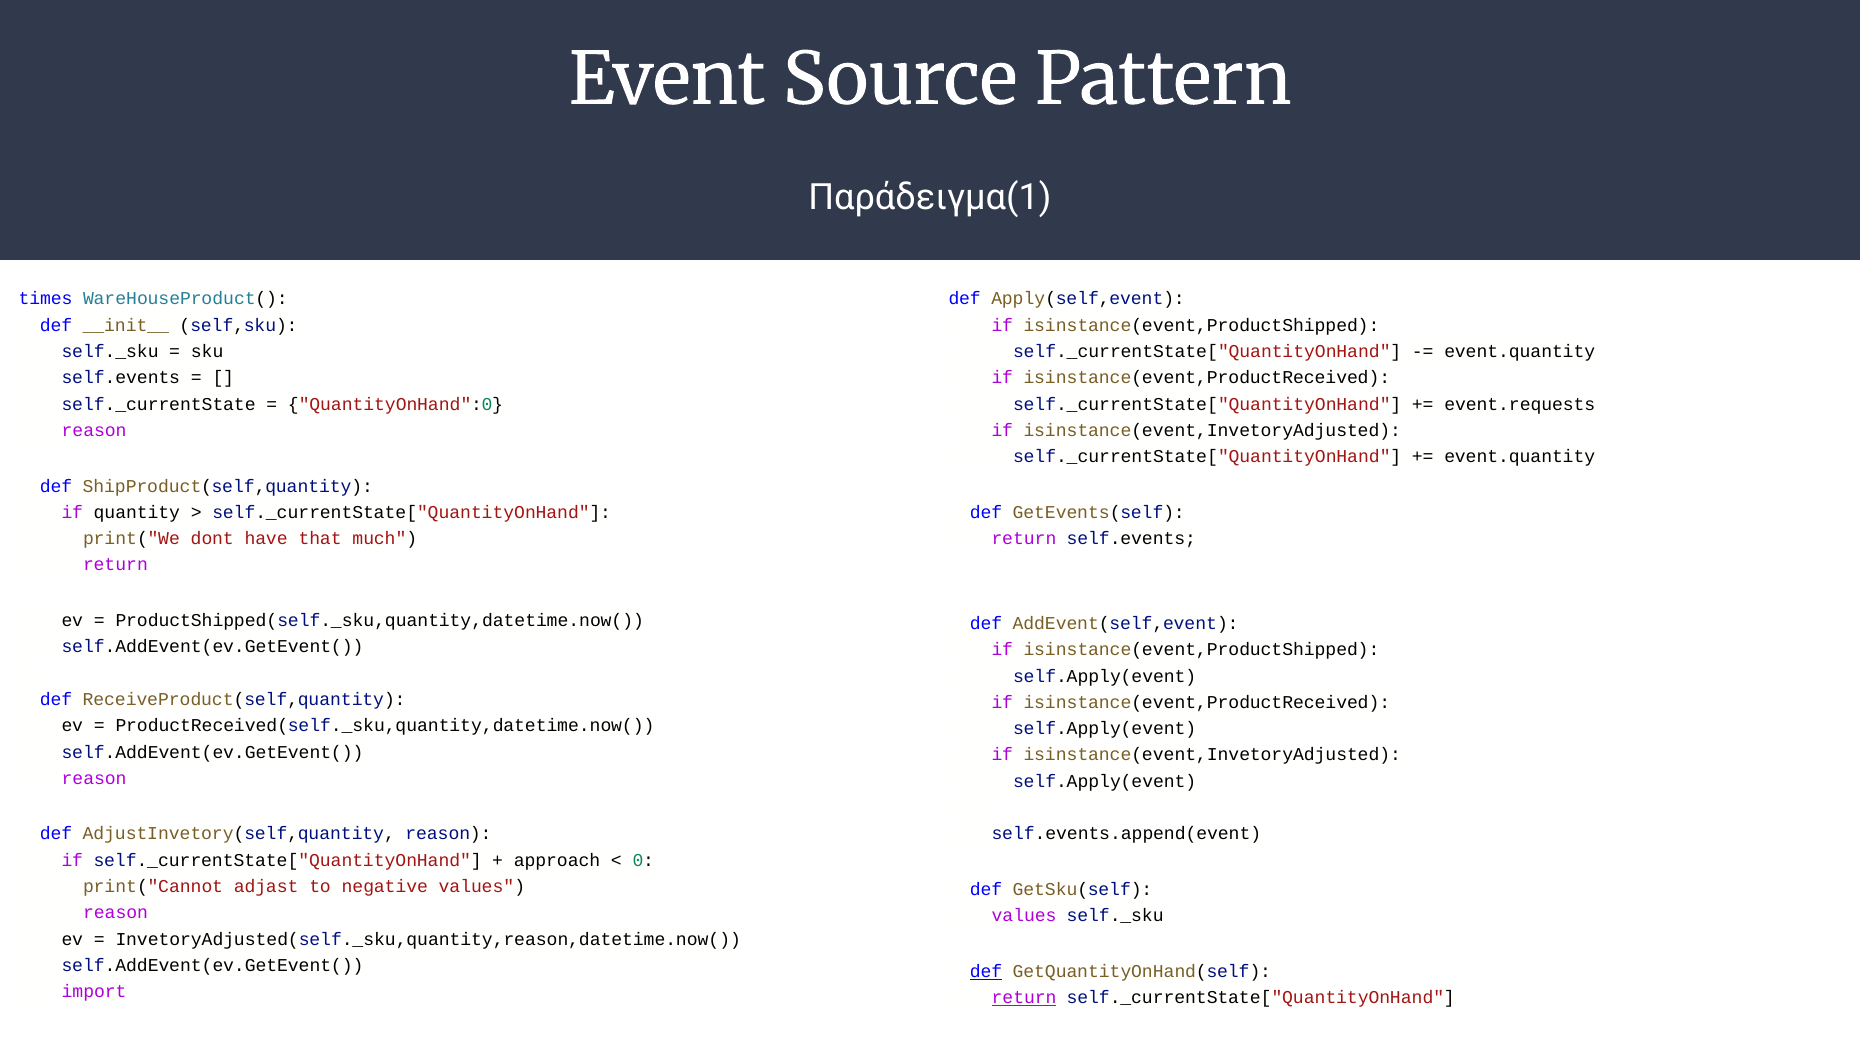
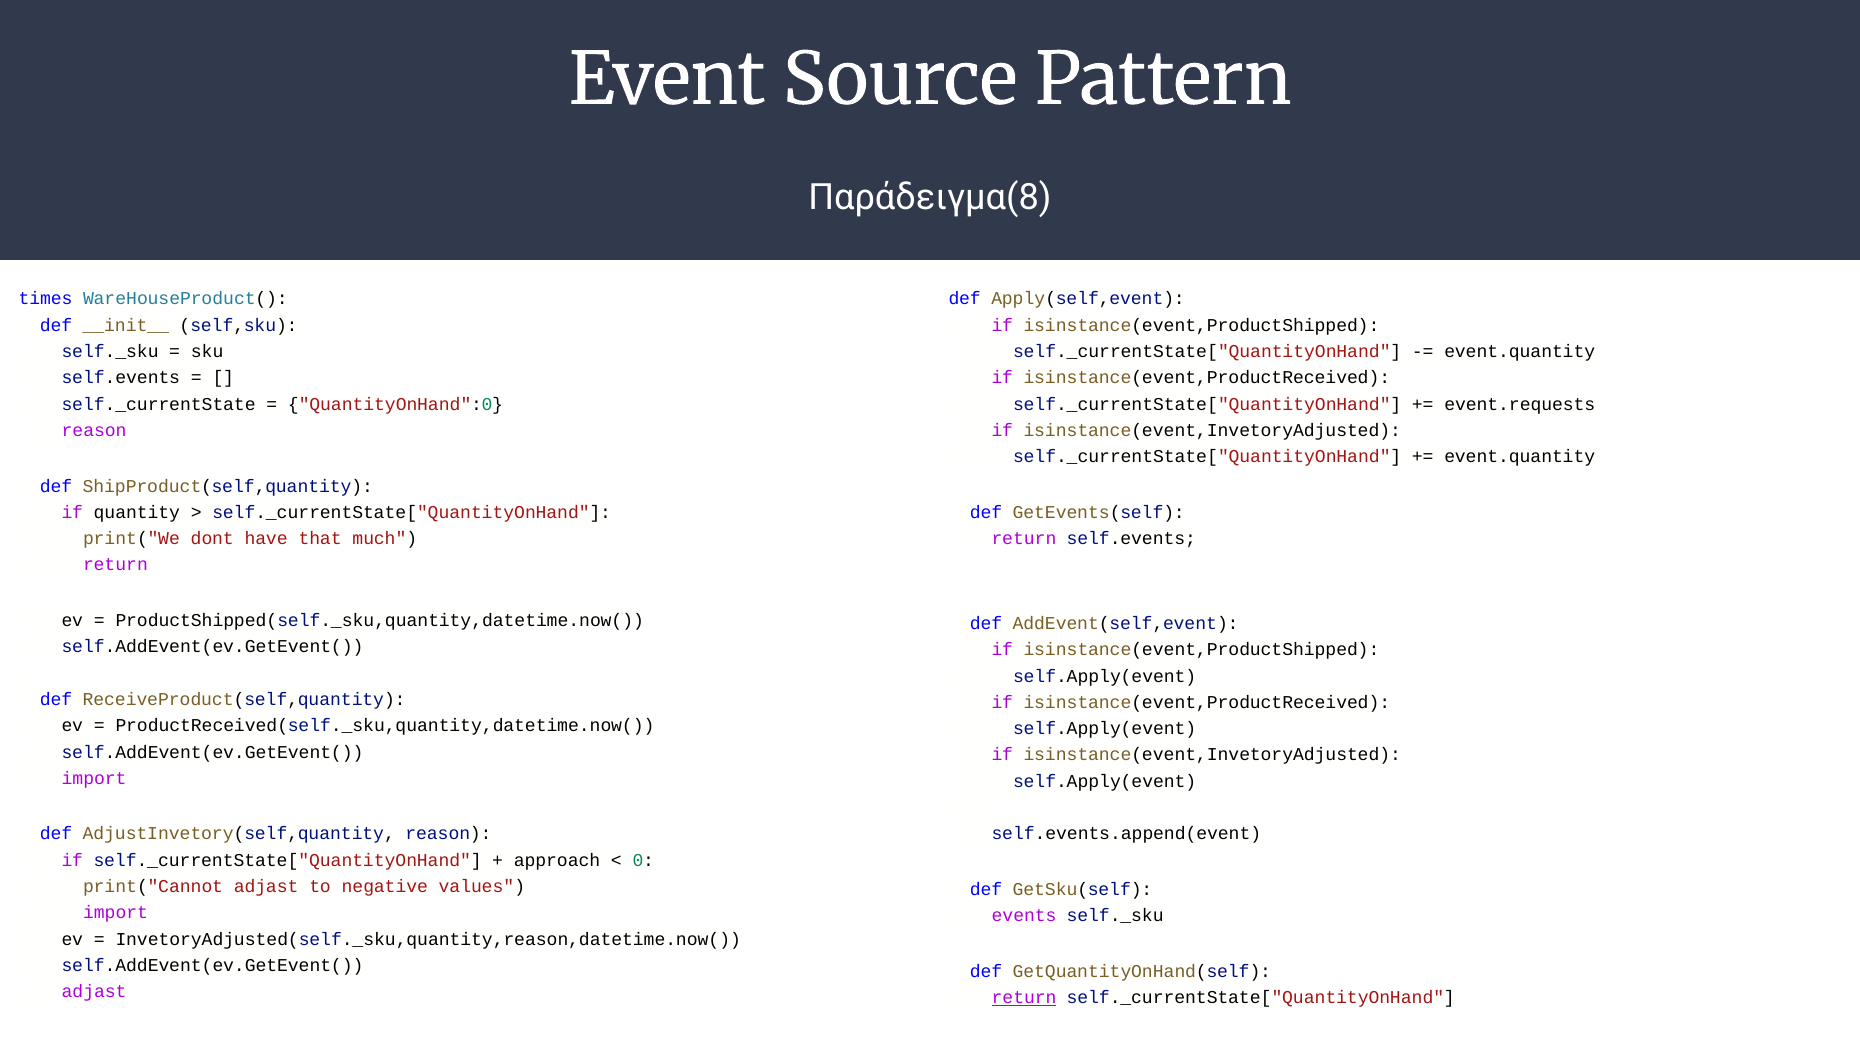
Παράδειγμα(1: Παράδειγμα(1 -> Παράδειγμα(8
reason at (94, 778): reason -> import
reason at (116, 912): reason -> import
values at (1024, 915): values -> events
def at (986, 971) underline: present -> none
import at (94, 991): import -> adjast
